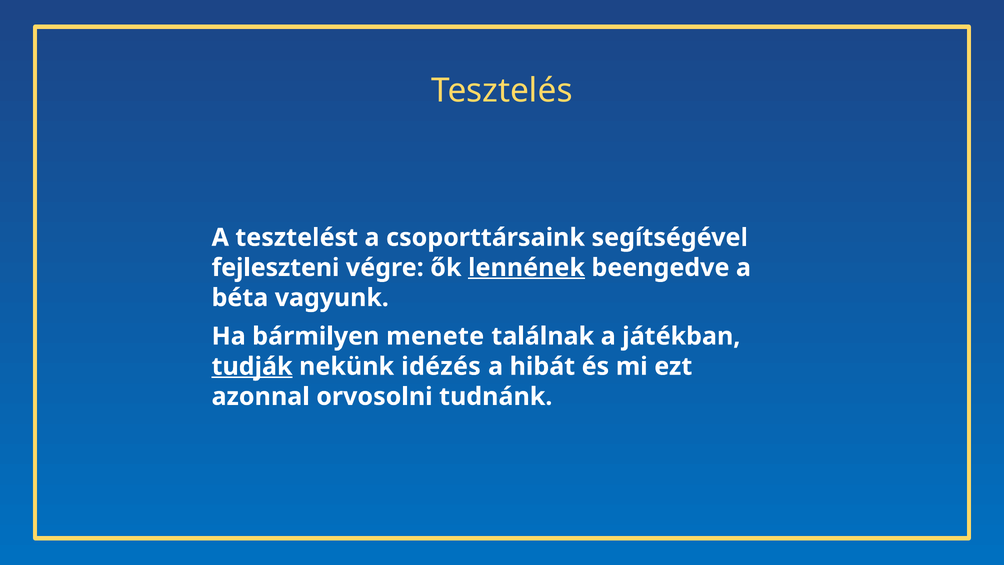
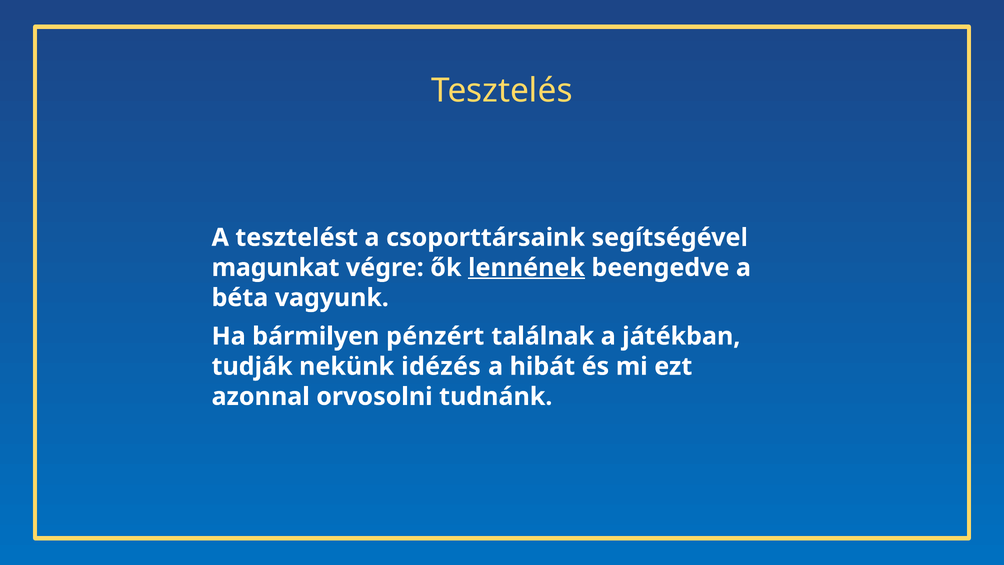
fejleszteni: fejleszteni -> magunkat
menete: menete -> pénzért
tudják underline: present -> none
